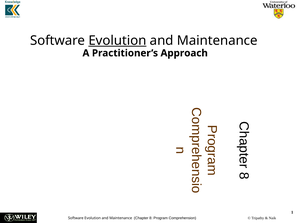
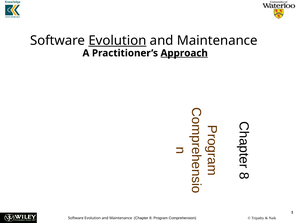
Approach underline: none -> present
